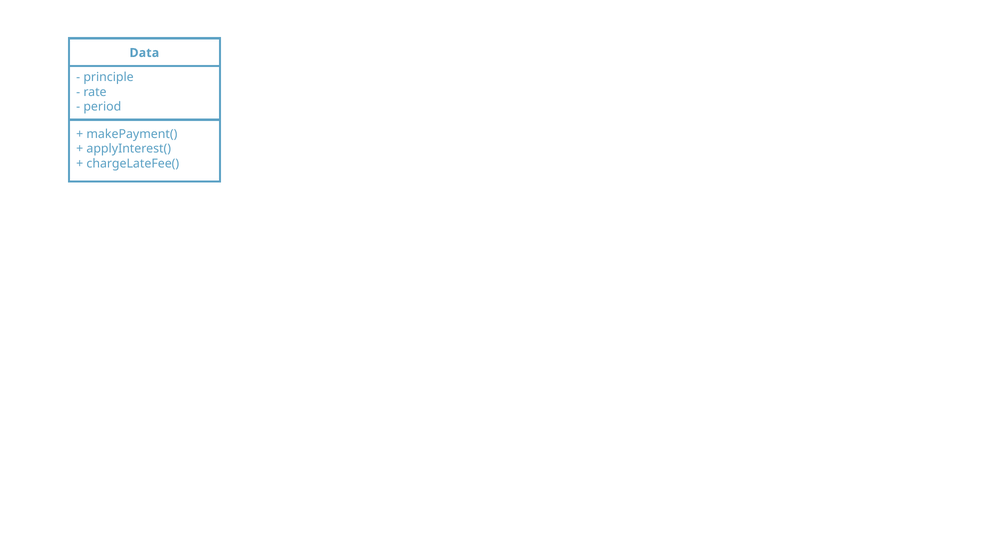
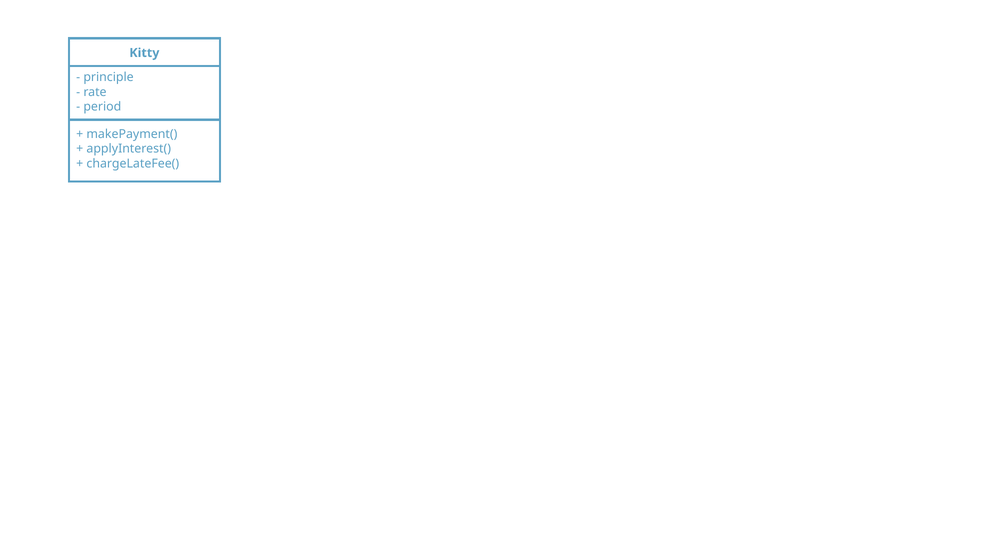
Data: Data -> Kitty
